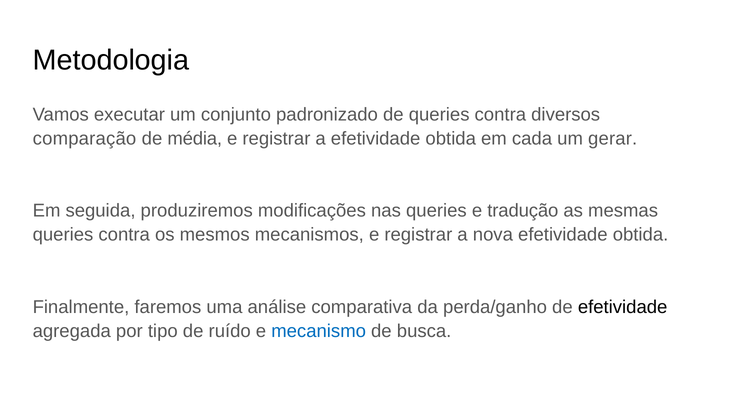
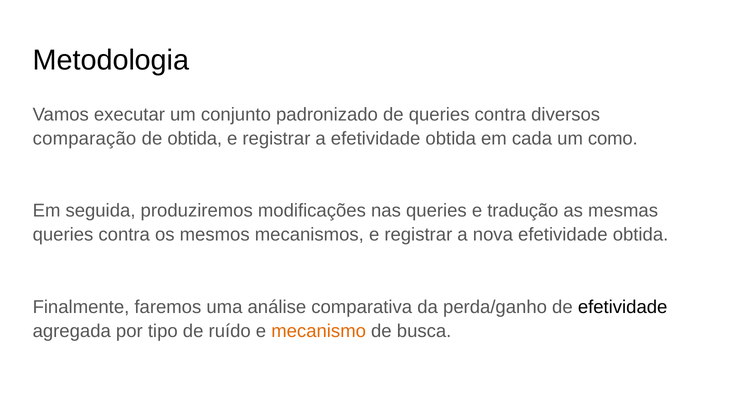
de média: média -> obtida
gerar: gerar -> como
mecanismo colour: blue -> orange
